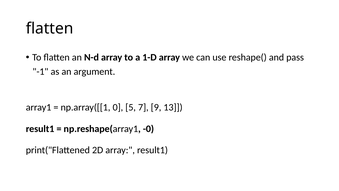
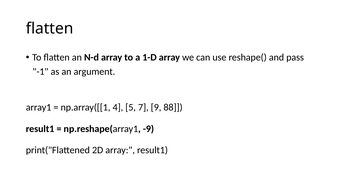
0: 0 -> 4
13: 13 -> 88
-0: -0 -> -9
